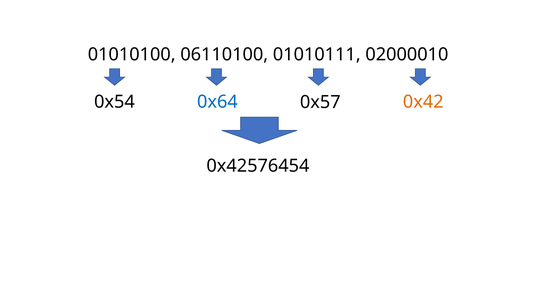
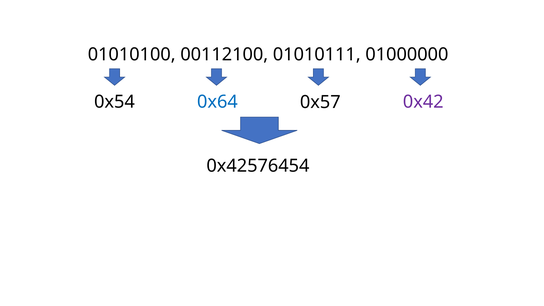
06110100: 06110100 -> 00112100
02000010: 02000010 -> 01000000
0x42 colour: orange -> purple
